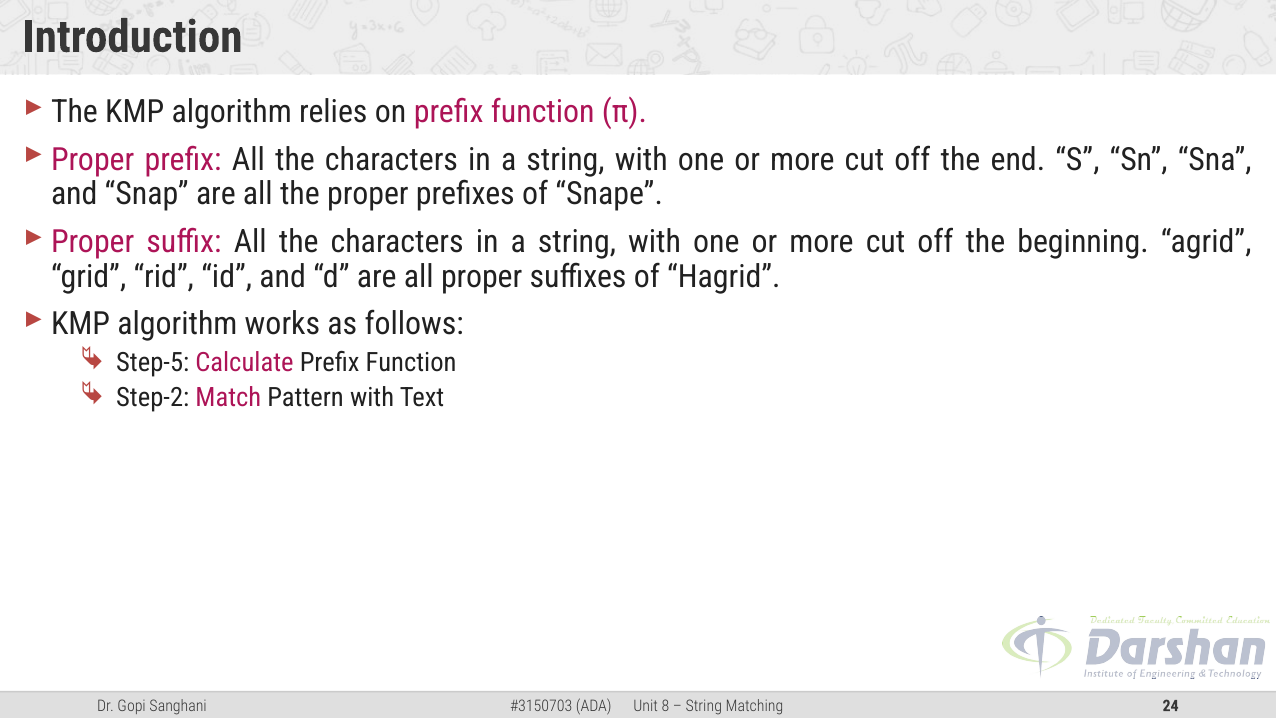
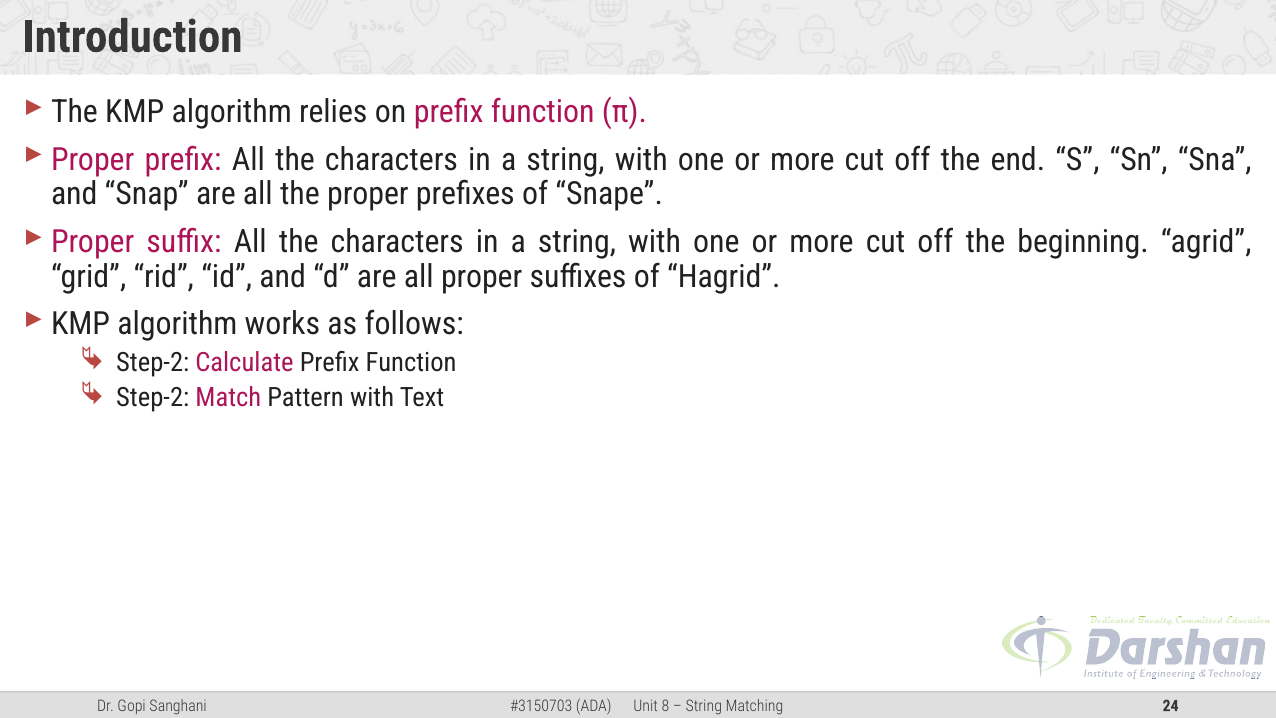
Step-5 at (153, 362): Step-5 -> Step-2
